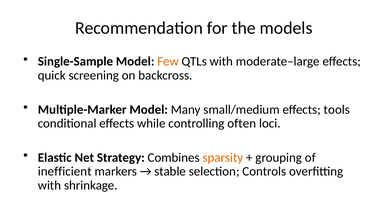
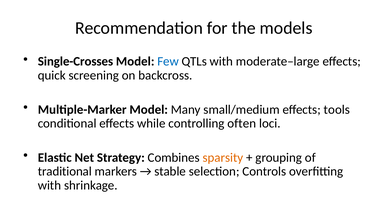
Single-Sample: Single-Sample -> Single-Crosses
Few colour: orange -> blue
inefficient: inefficient -> traditional
